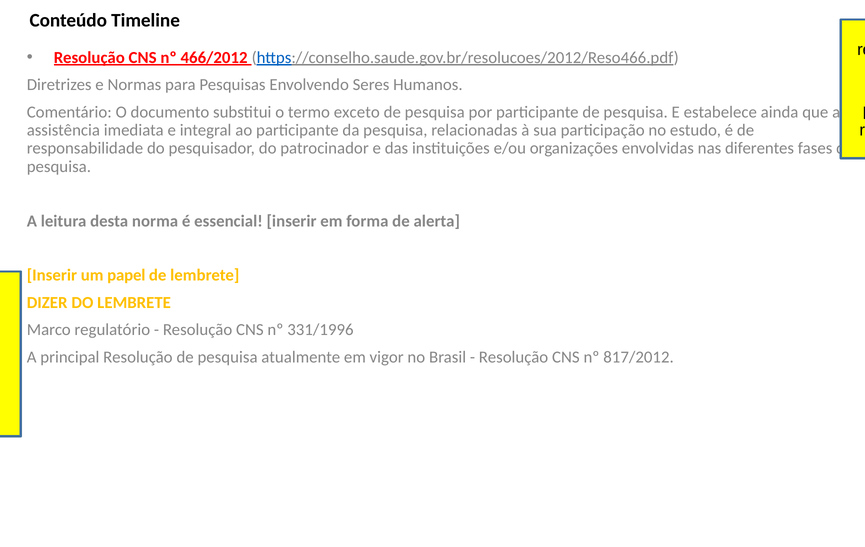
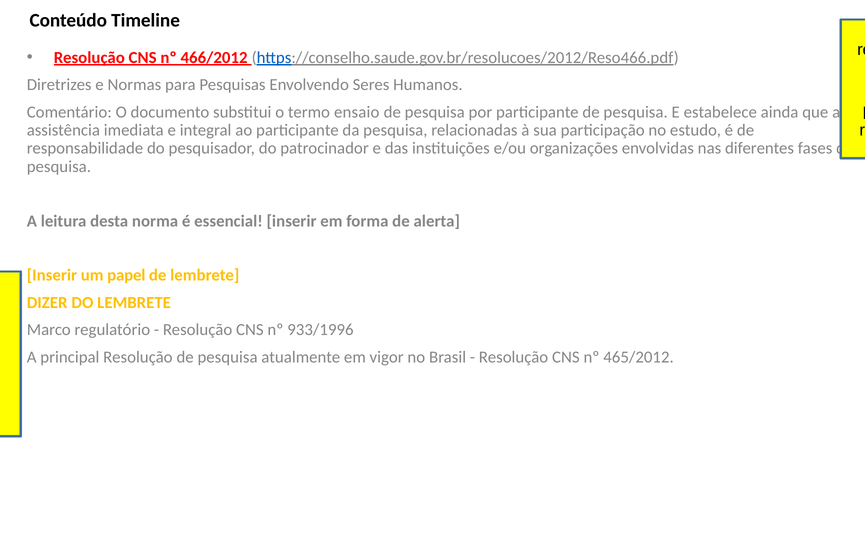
exceto: exceto -> ensaio
331/1996: 331/1996 -> 933/1996
817/2012: 817/2012 -> 465/2012
